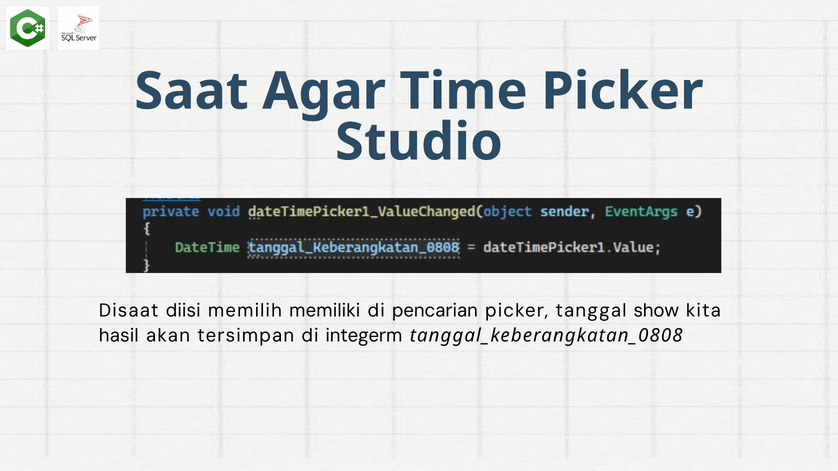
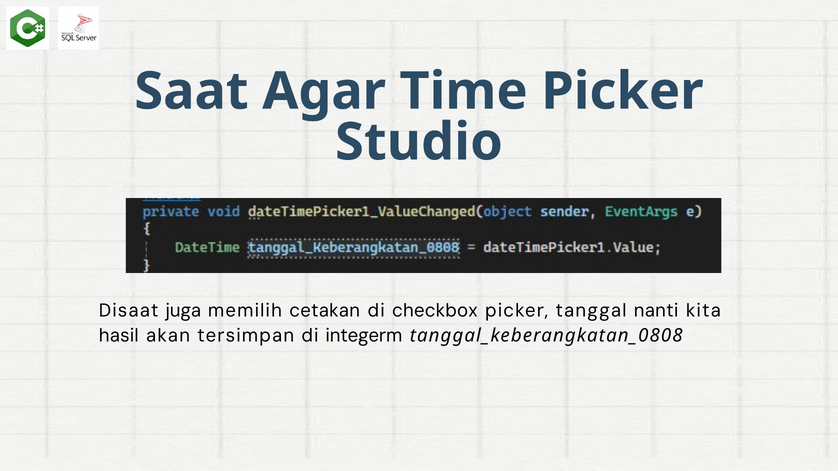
diisi: diisi -> juga
memiliki: memiliki -> cetakan
pencarian: pencarian -> checkbox
show: show -> nanti
